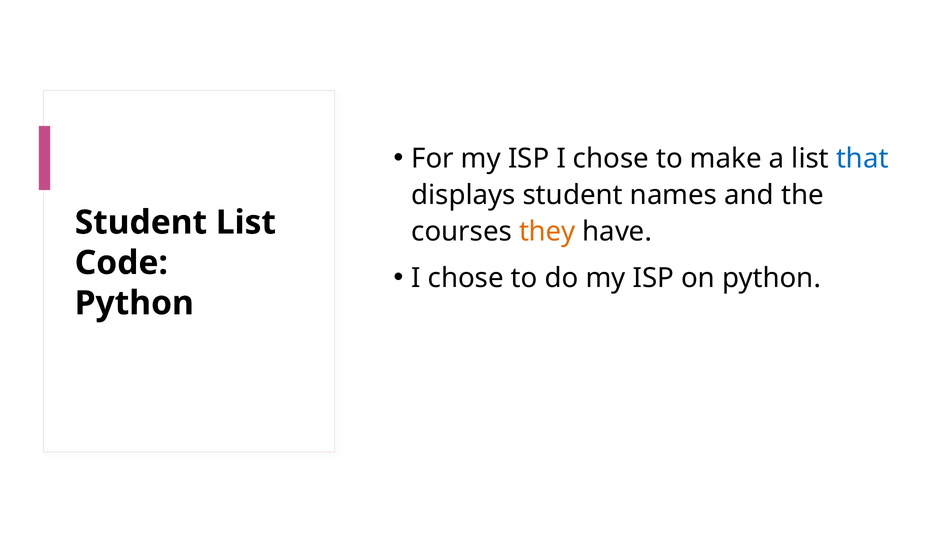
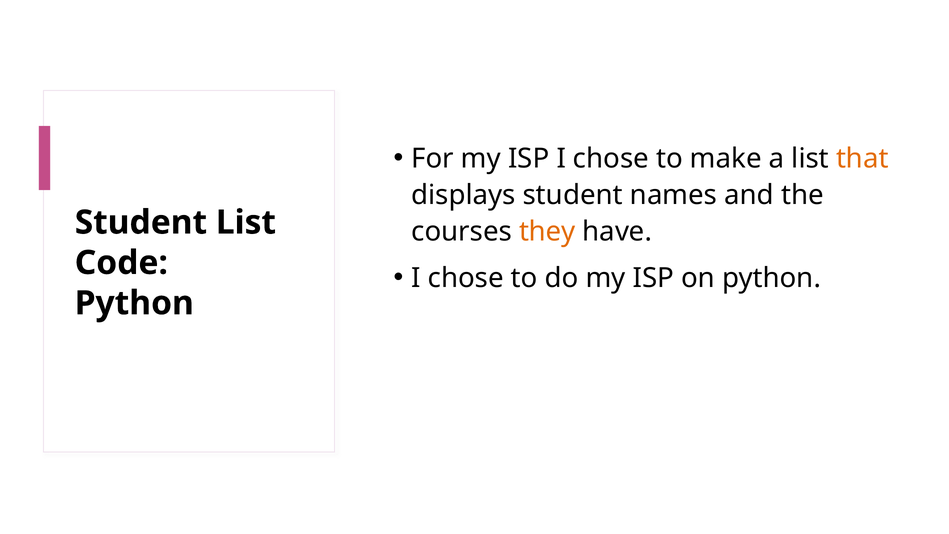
that colour: blue -> orange
